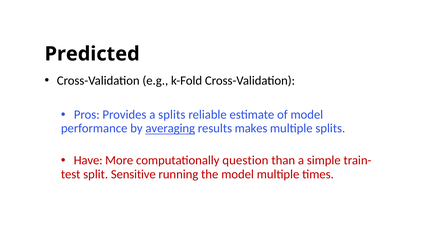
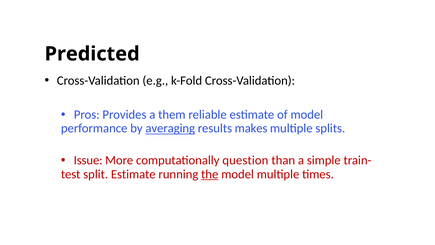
a splits: splits -> them
Have: Have -> Issue
split Sensitive: Sensitive -> Estimate
the underline: none -> present
